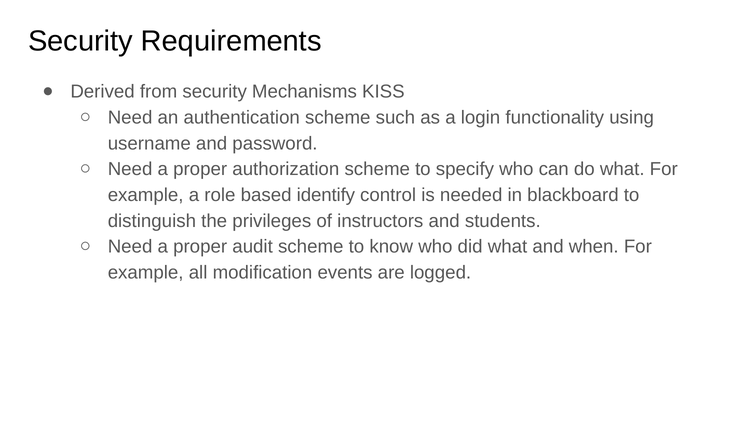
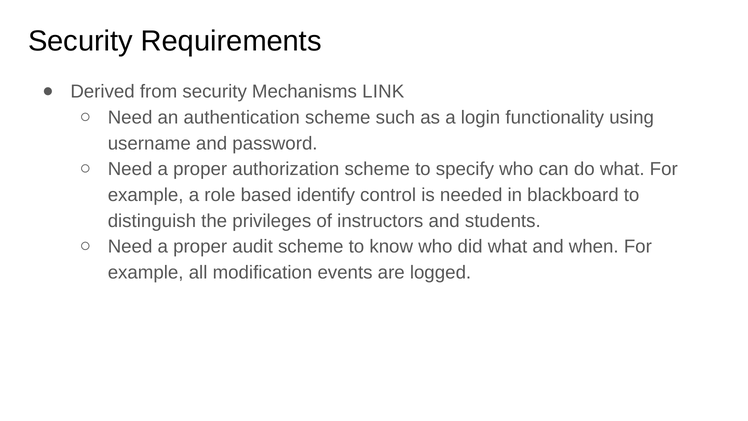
KISS: KISS -> LINK
